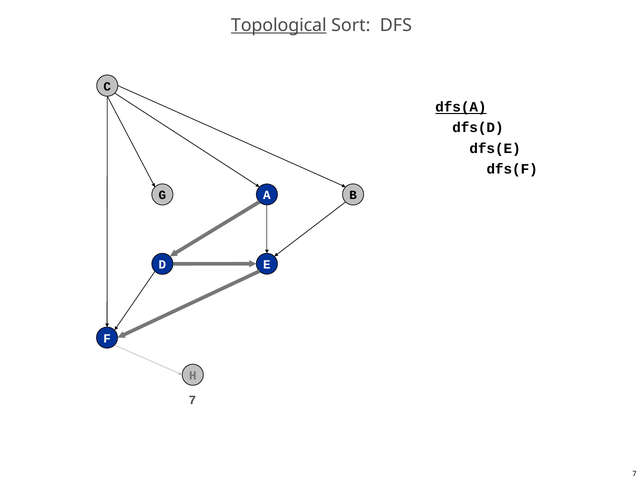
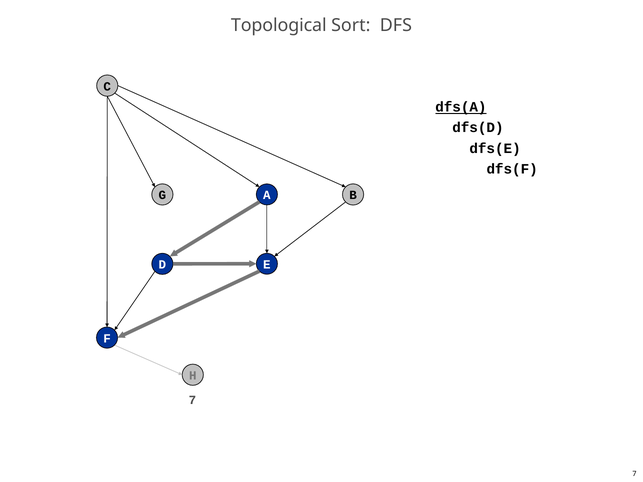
Topological underline: present -> none
